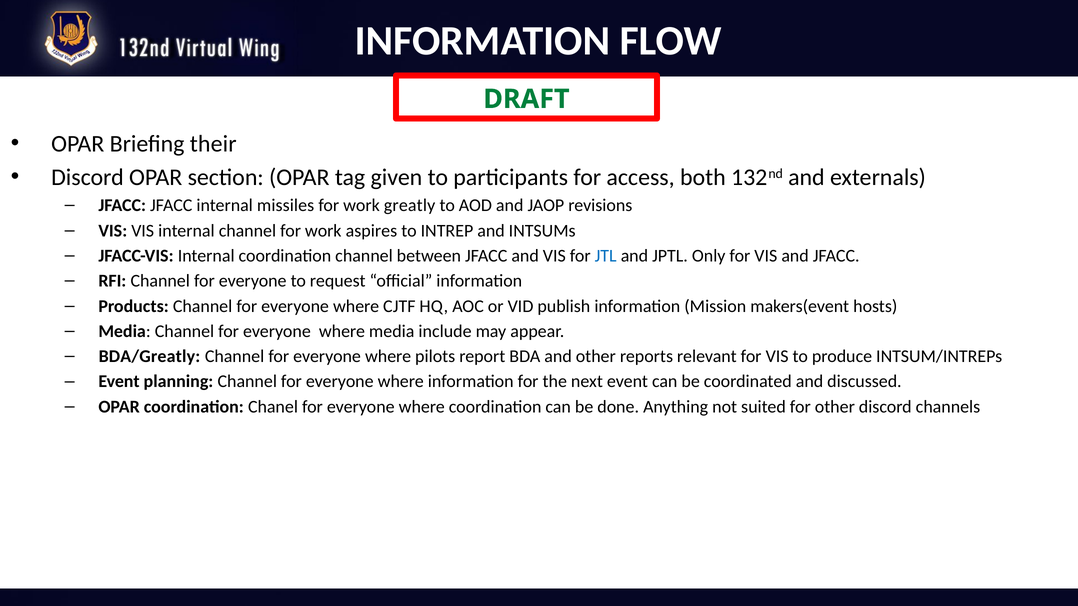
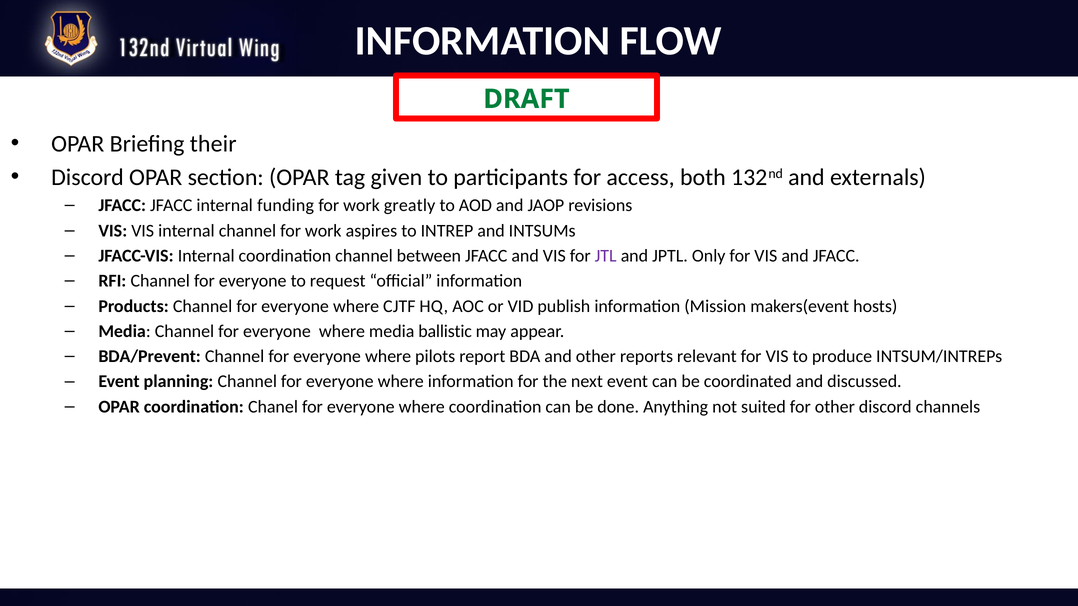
missiles: missiles -> funding
JTL colour: blue -> purple
include: include -> ballistic
BDA/Greatly: BDA/Greatly -> BDA/Prevent
